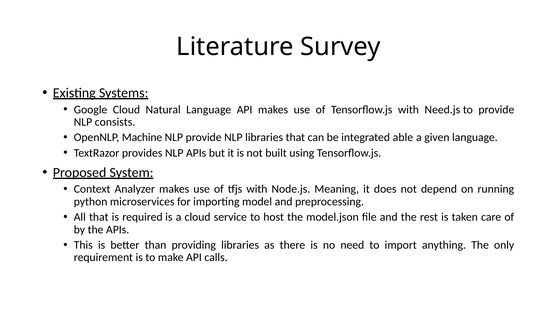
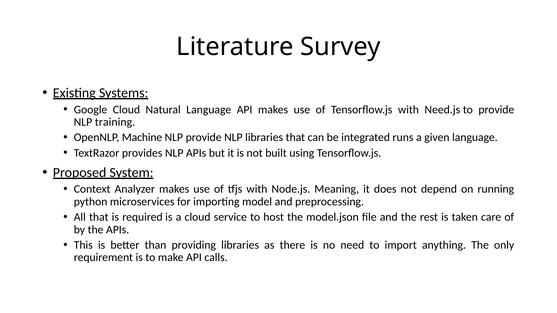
consists: consists -> training
able: able -> runs
